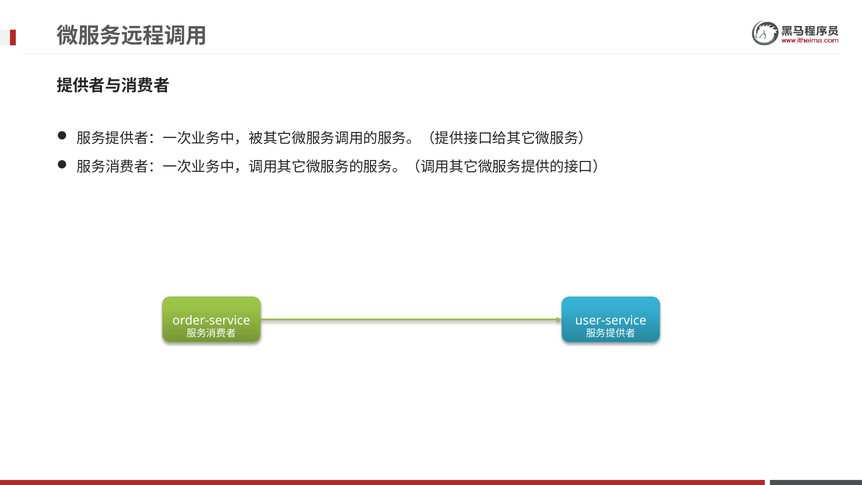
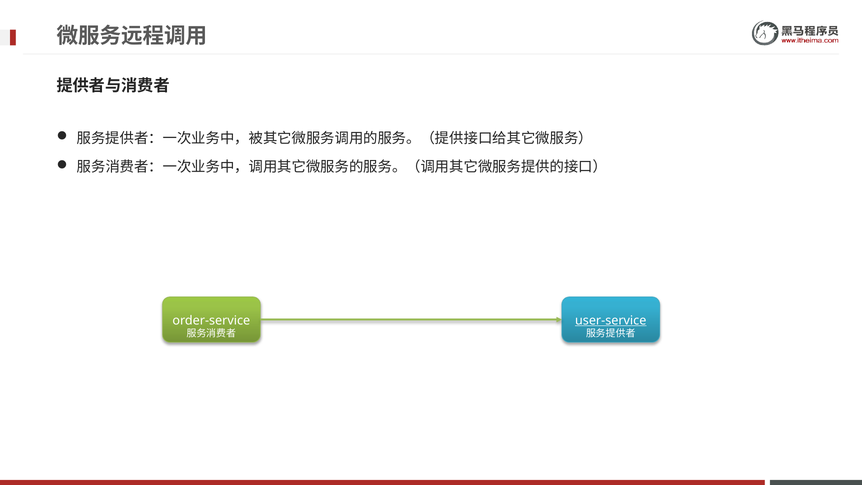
user-service underline: none -> present
